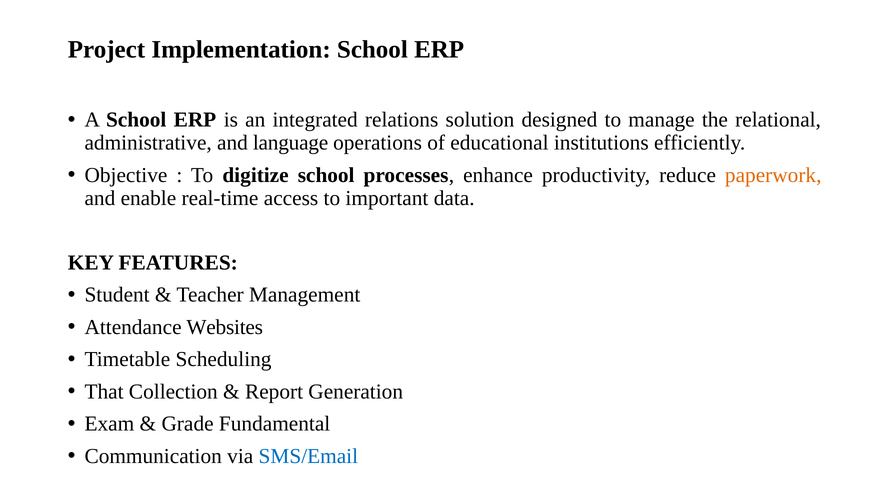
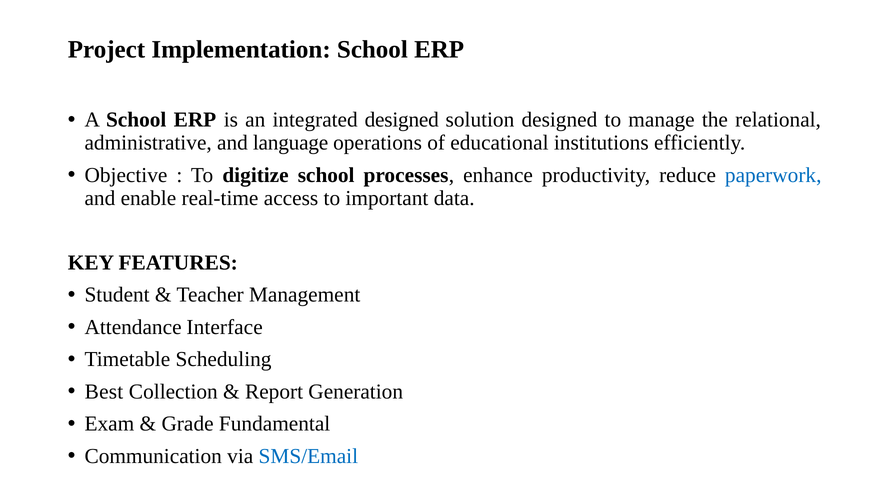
integrated relations: relations -> designed
paperwork colour: orange -> blue
Websites: Websites -> Interface
That: That -> Best
